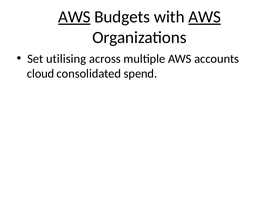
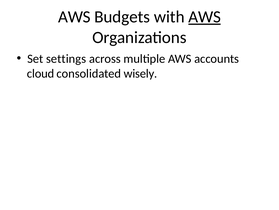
AWS at (74, 17) underline: present -> none
utilising: utilising -> settings
spend: spend -> wisely
